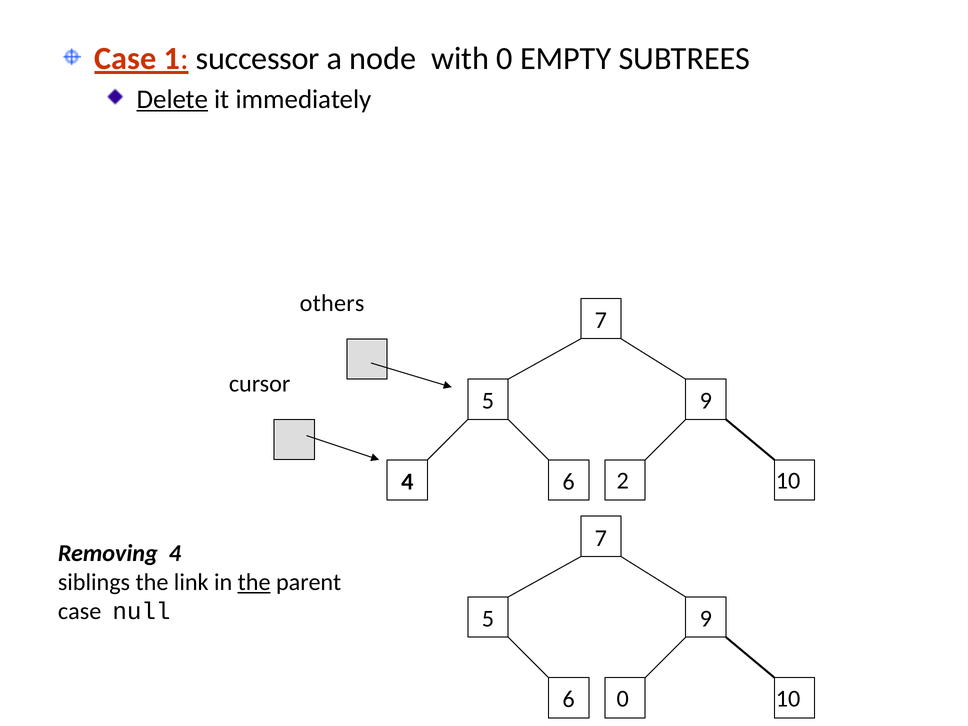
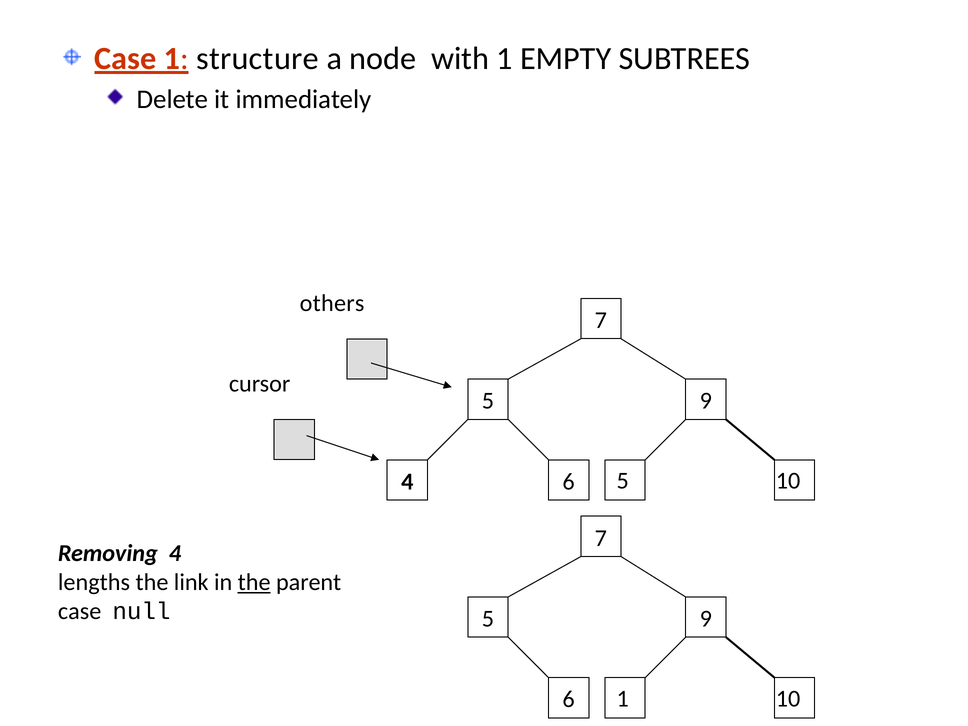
successor: successor -> structure
with 0: 0 -> 1
Delete underline: present -> none
4 2: 2 -> 5
siblings: siblings -> lengths
6 0: 0 -> 1
